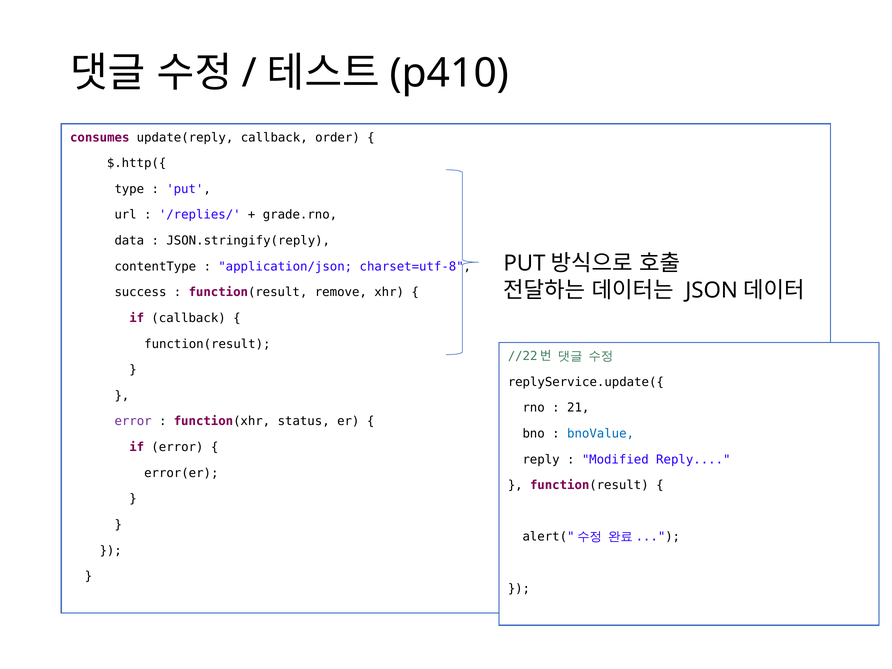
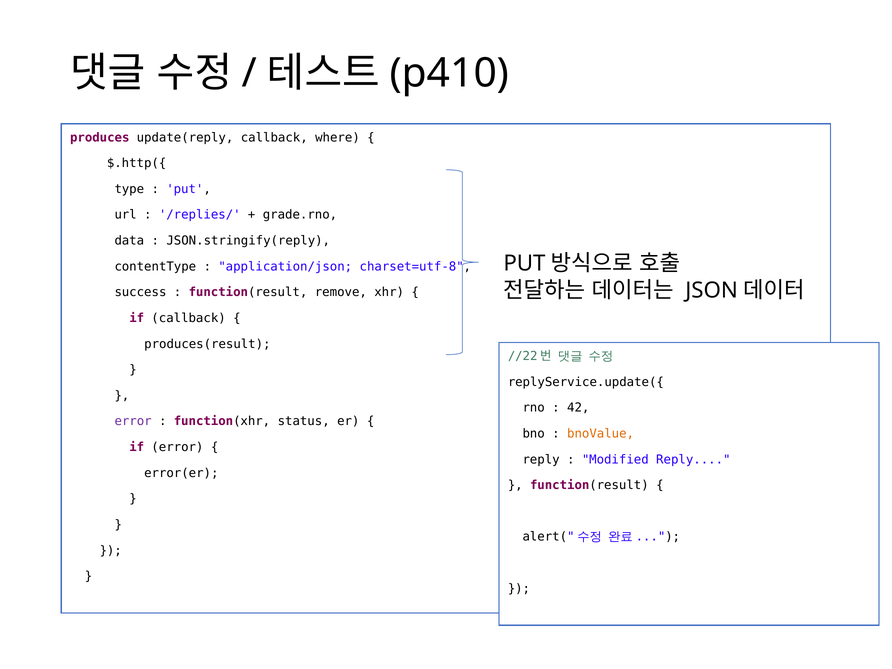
consumes: consumes -> produces
order: order -> where
function(result at (207, 344): function(result -> produces(result
21: 21 -> 42
bnoValue colour: blue -> orange
